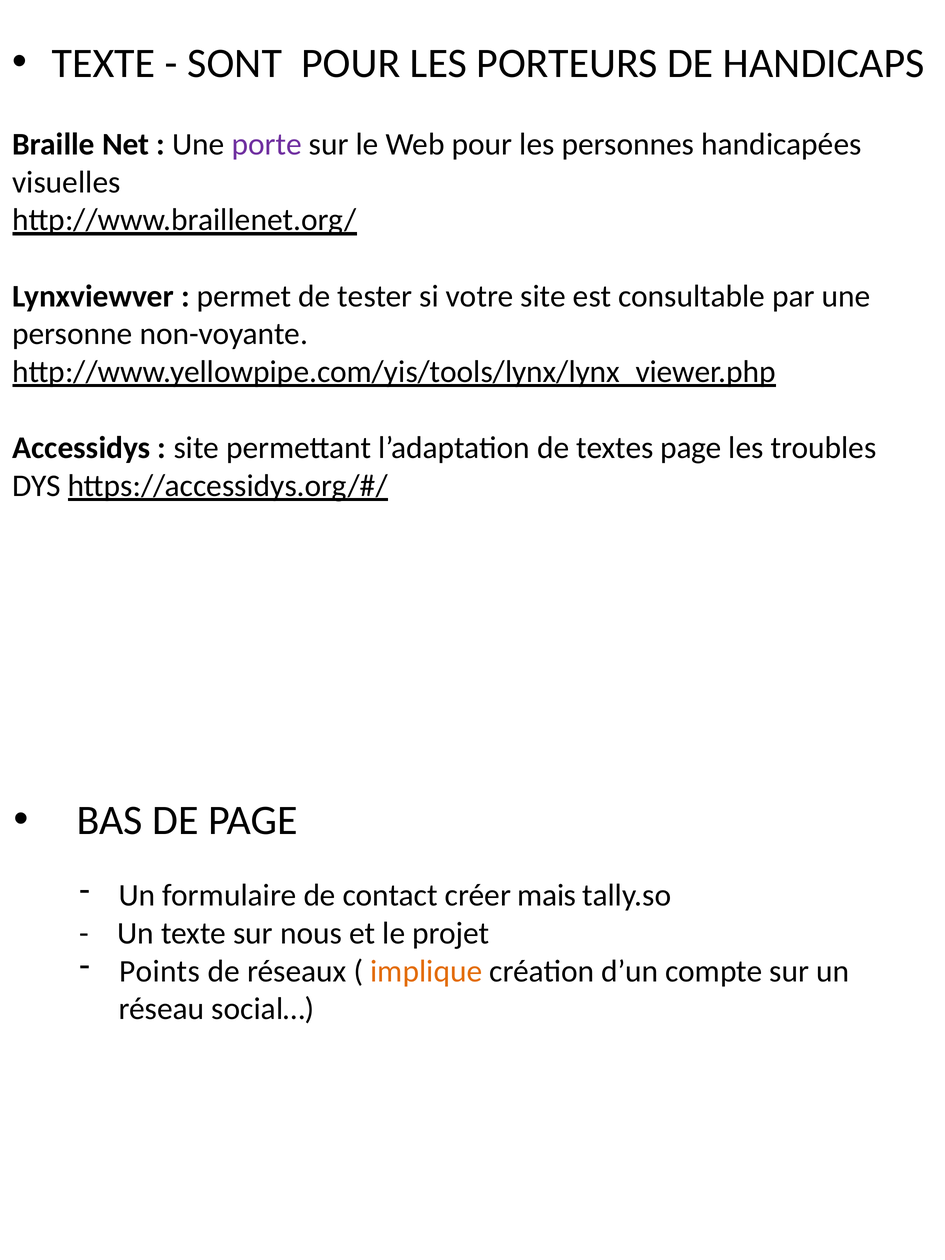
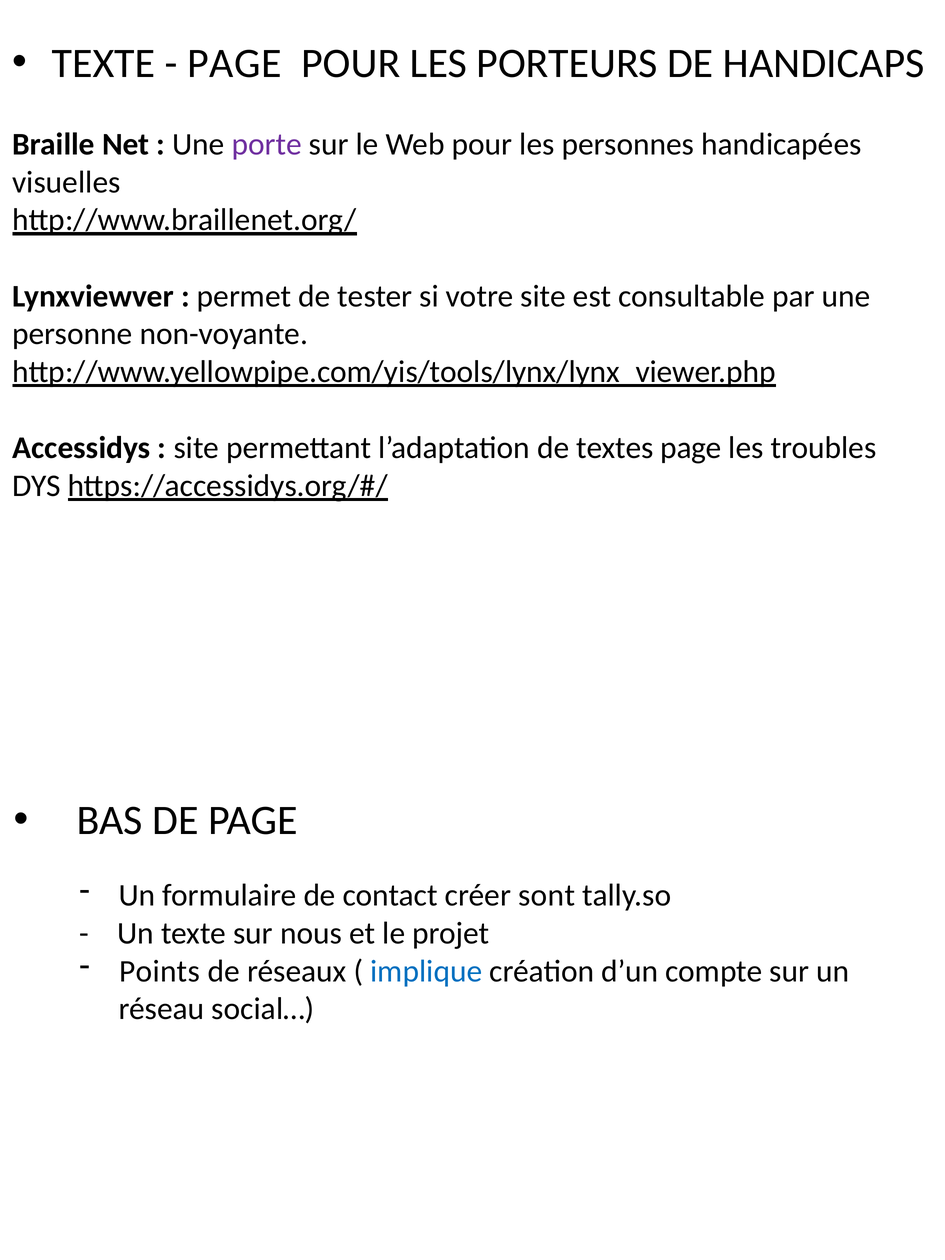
SONT at (235, 63): SONT -> PAGE
mais: mais -> sont
implique colour: orange -> blue
